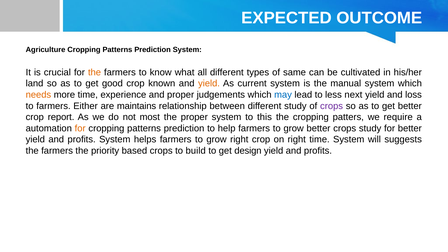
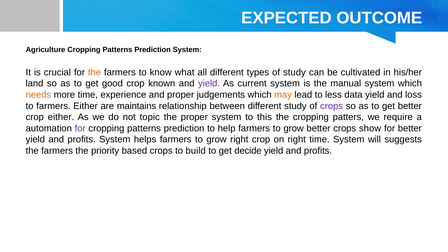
of same: same -> study
yield at (209, 84) colour: orange -> purple
may colour: blue -> orange
next: next -> data
crop report: report -> either
most: most -> topic
for at (80, 128) colour: orange -> purple
crops study: study -> show
design: design -> decide
